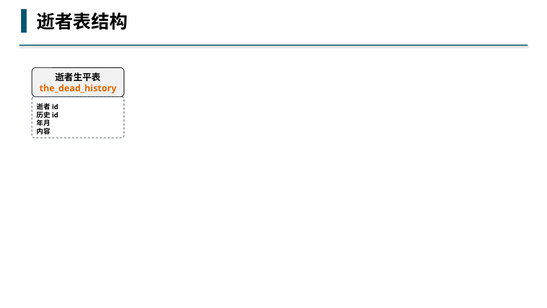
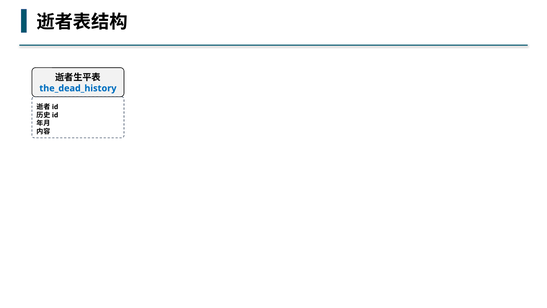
the_dead_history colour: orange -> blue
